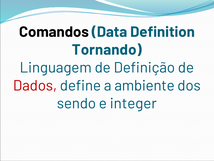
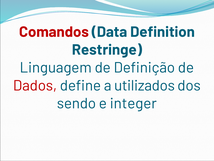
Comandos colour: black -> red
Tornando: Tornando -> Restringe
ambiente: ambiente -> utilizados
